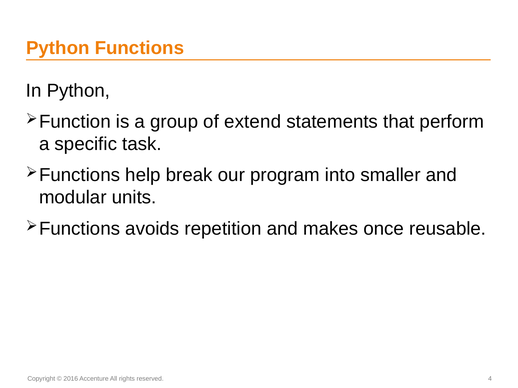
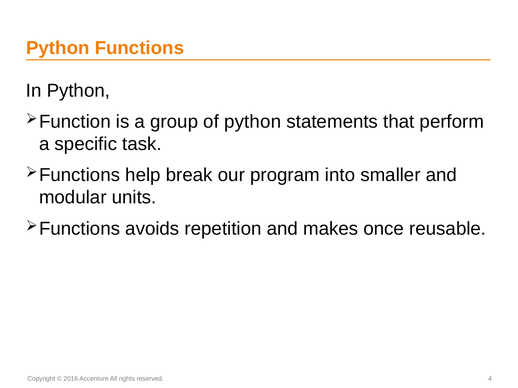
of extend: extend -> python
